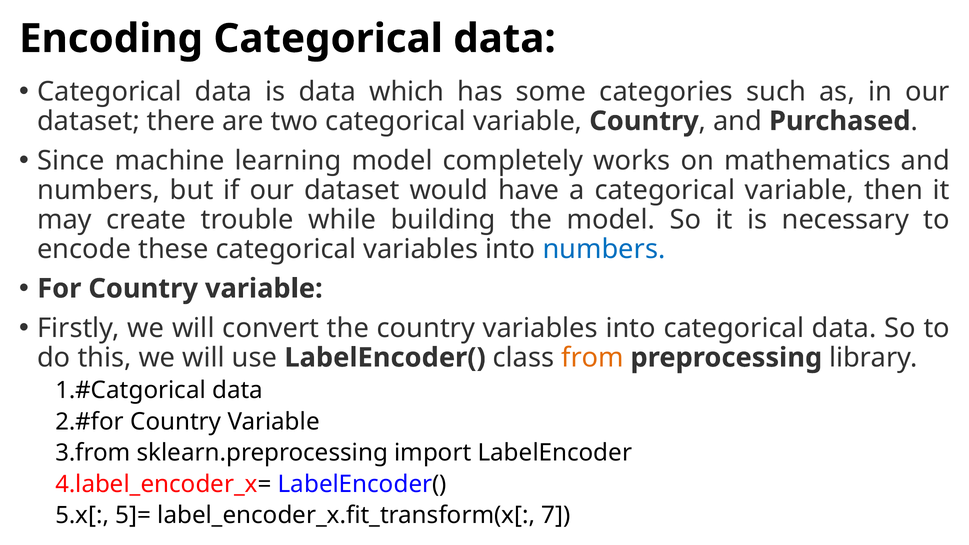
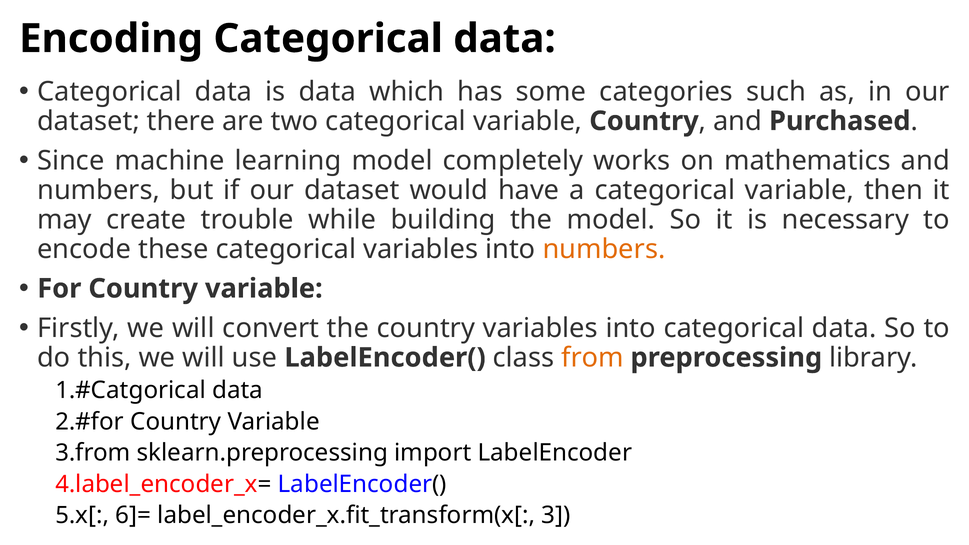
numbers at (604, 249) colour: blue -> orange
5]=: 5]= -> 6]=
7: 7 -> 3
